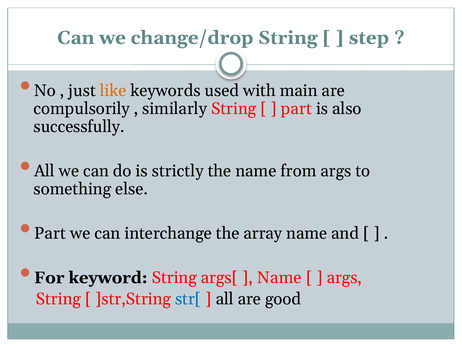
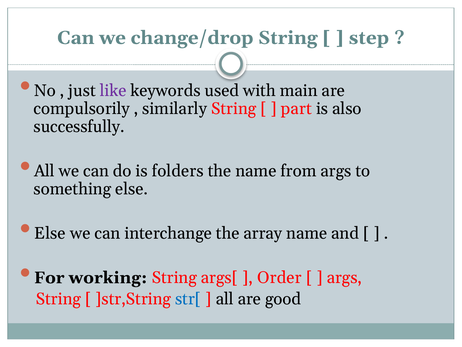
like colour: orange -> purple
strictly: strictly -> folders
Part at (50, 233): Part -> Else
keyword: keyword -> working
Name at (279, 277): Name -> Order
